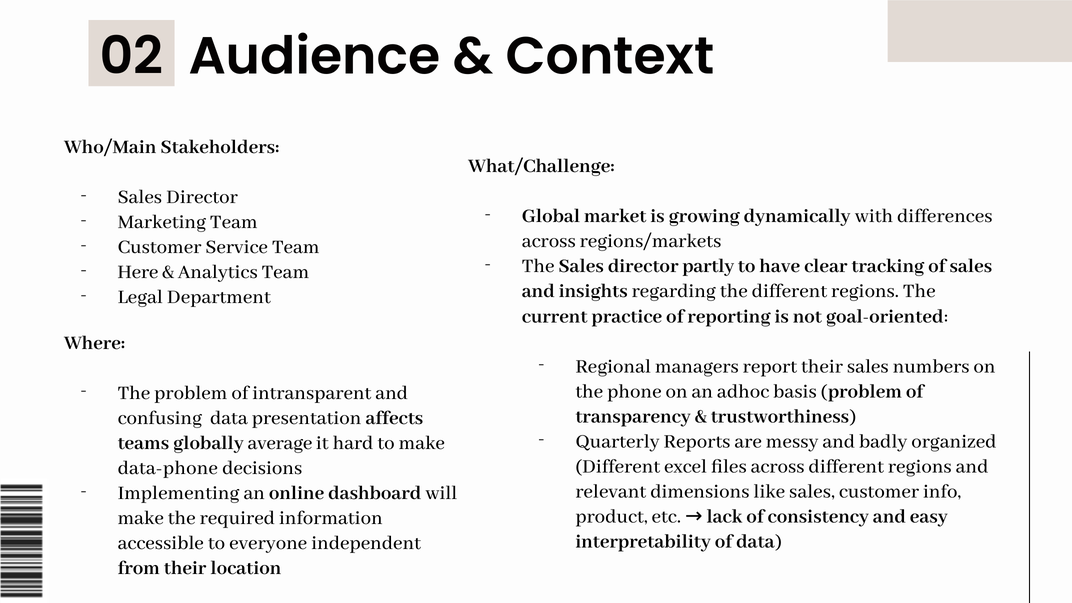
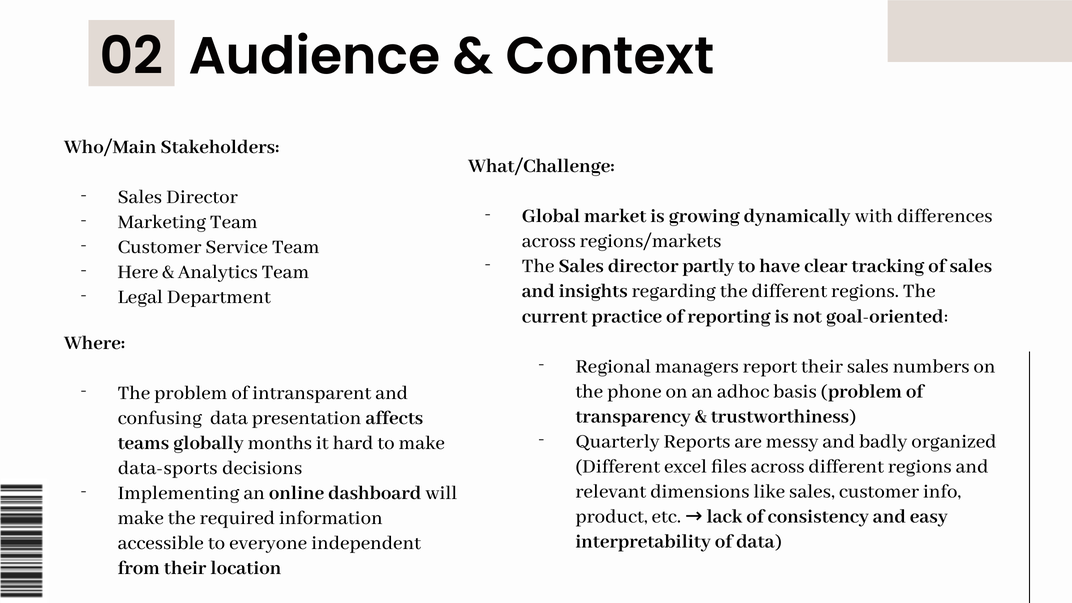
average: average -> months
data-phone: data-phone -> data-sports
